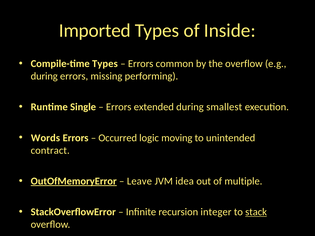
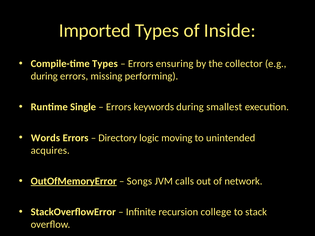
common: common -> ensuring
the overflow: overflow -> collector
extended: extended -> keywords
Occurred: Occurred -> Directory
contract: contract -> acquires
Leave: Leave -> Songs
idea: idea -> calls
multiple: multiple -> network
integer: integer -> college
stack underline: present -> none
